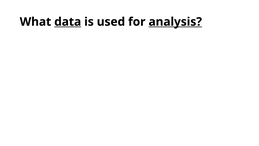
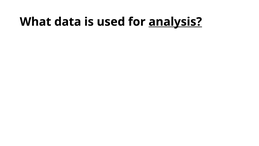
data underline: present -> none
